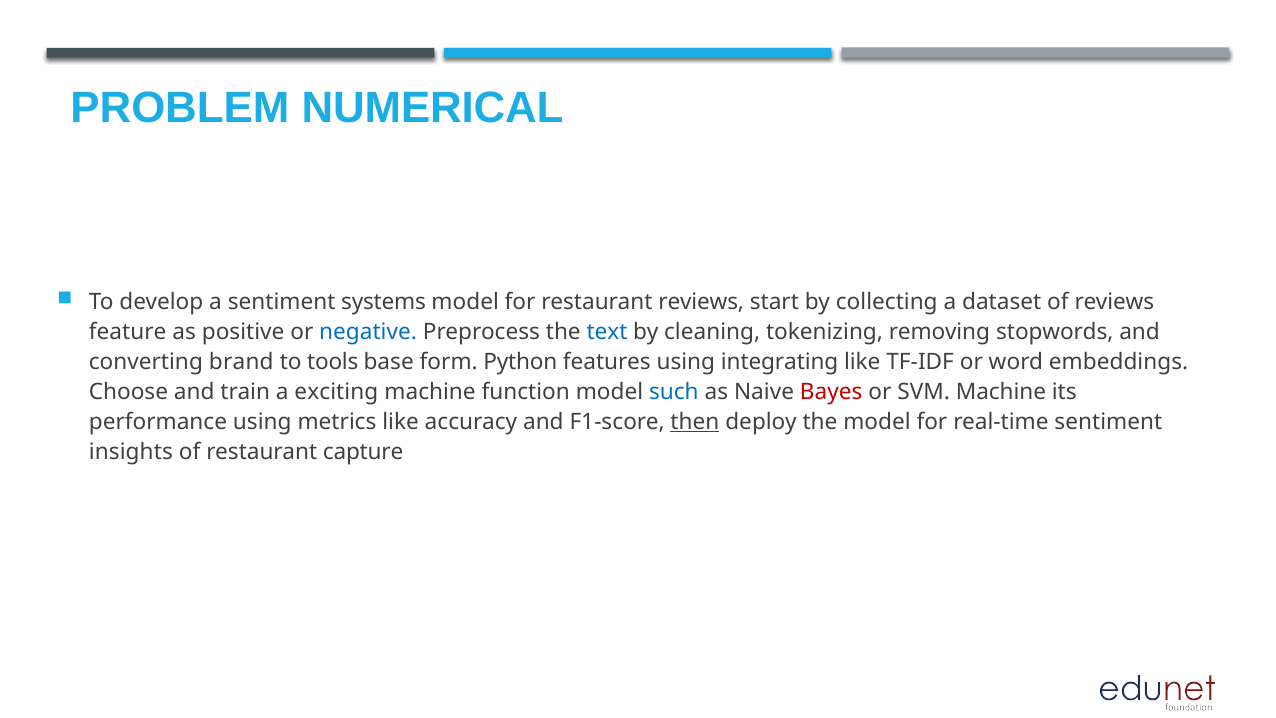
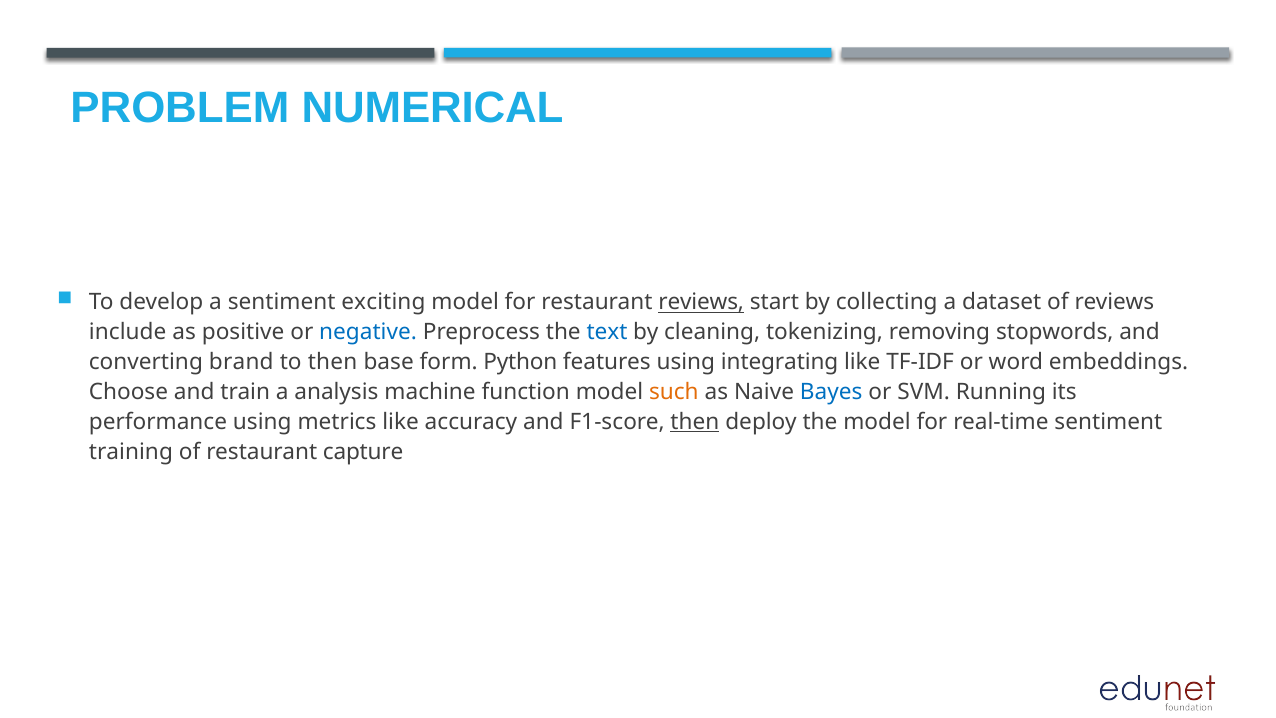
systems: systems -> exciting
reviews at (701, 302) underline: none -> present
feature: feature -> include
to tools: tools -> then
exciting: exciting -> analysis
such colour: blue -> orange
Bayes colour: red -> blue
SVM Machine: Machine -> Running
insights: insights -> training
